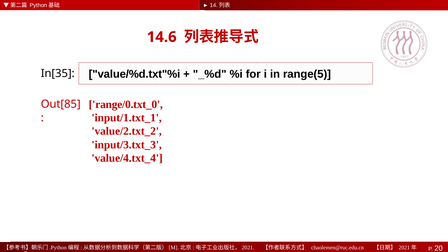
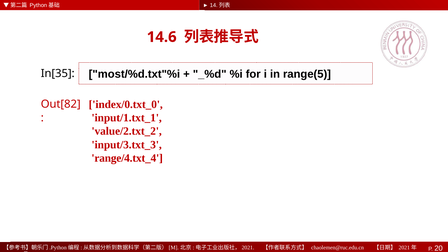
value/%d.txt"%i: value/%d.txt"%i -> most/%d.txt"%i
range/0.txt_0: range/0.txt_0 -> index/0.txt_0
Out[85: Out[85 -> Out[82
value/4.txt_4: value/4.txt_4 -> range/4.txt_4
